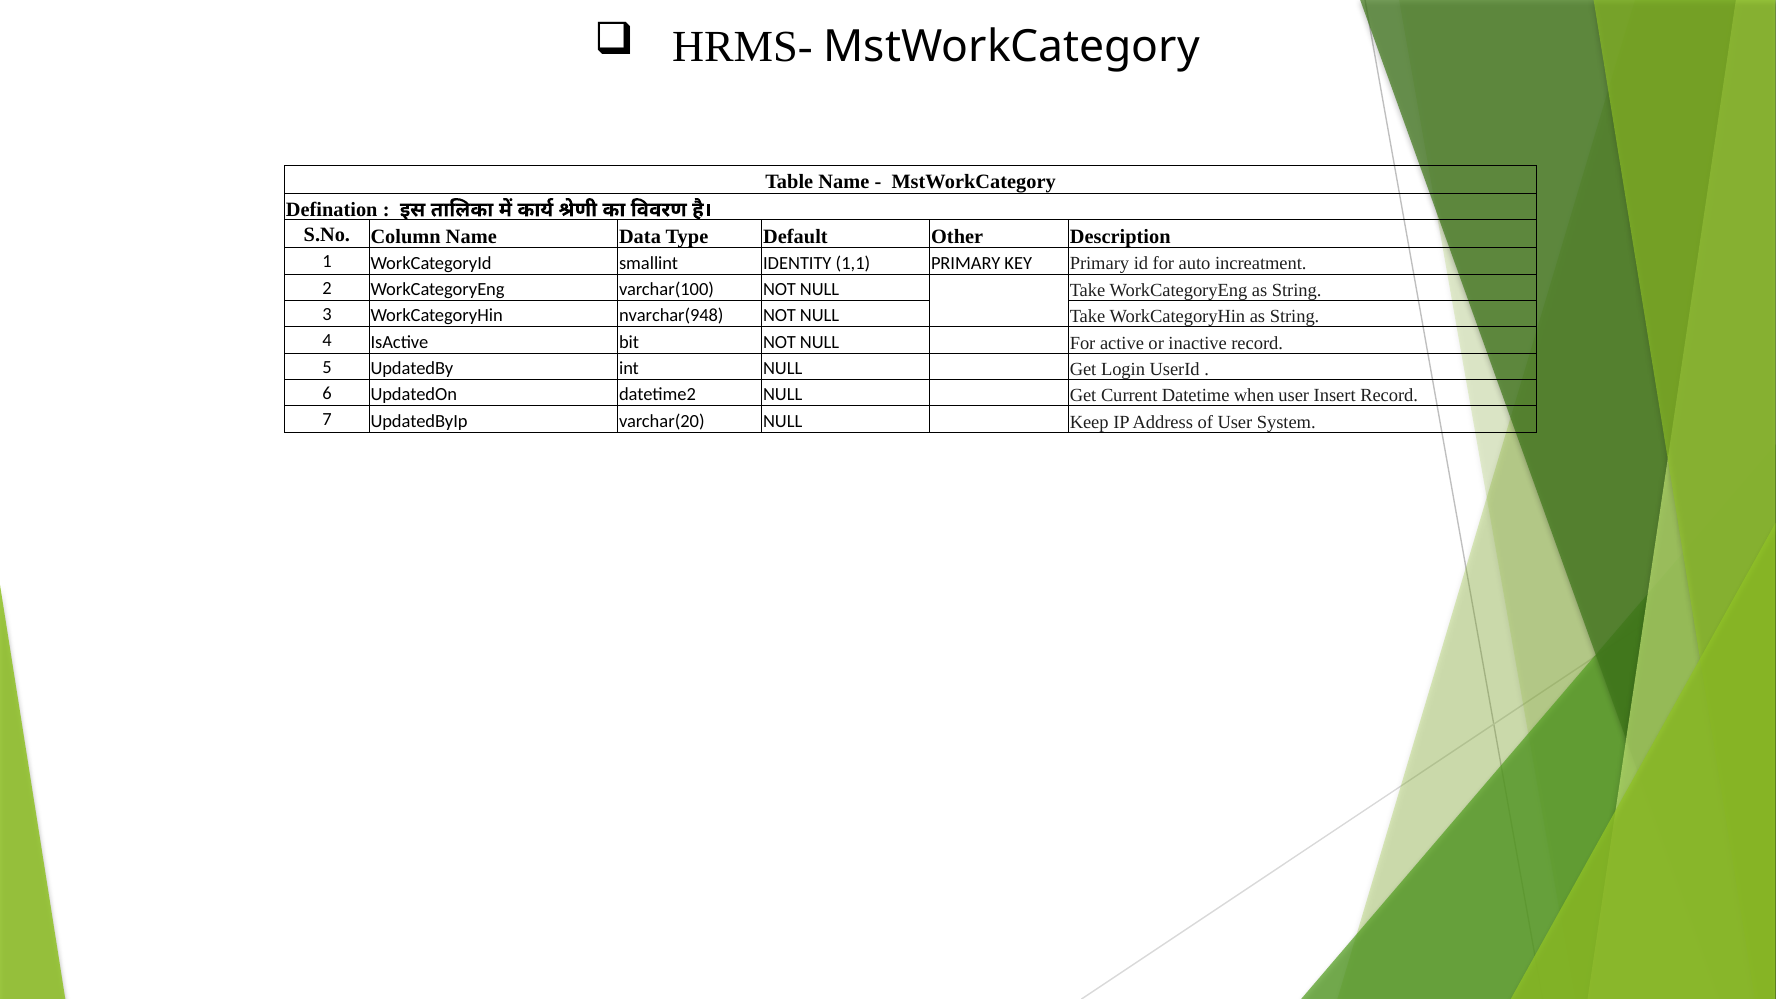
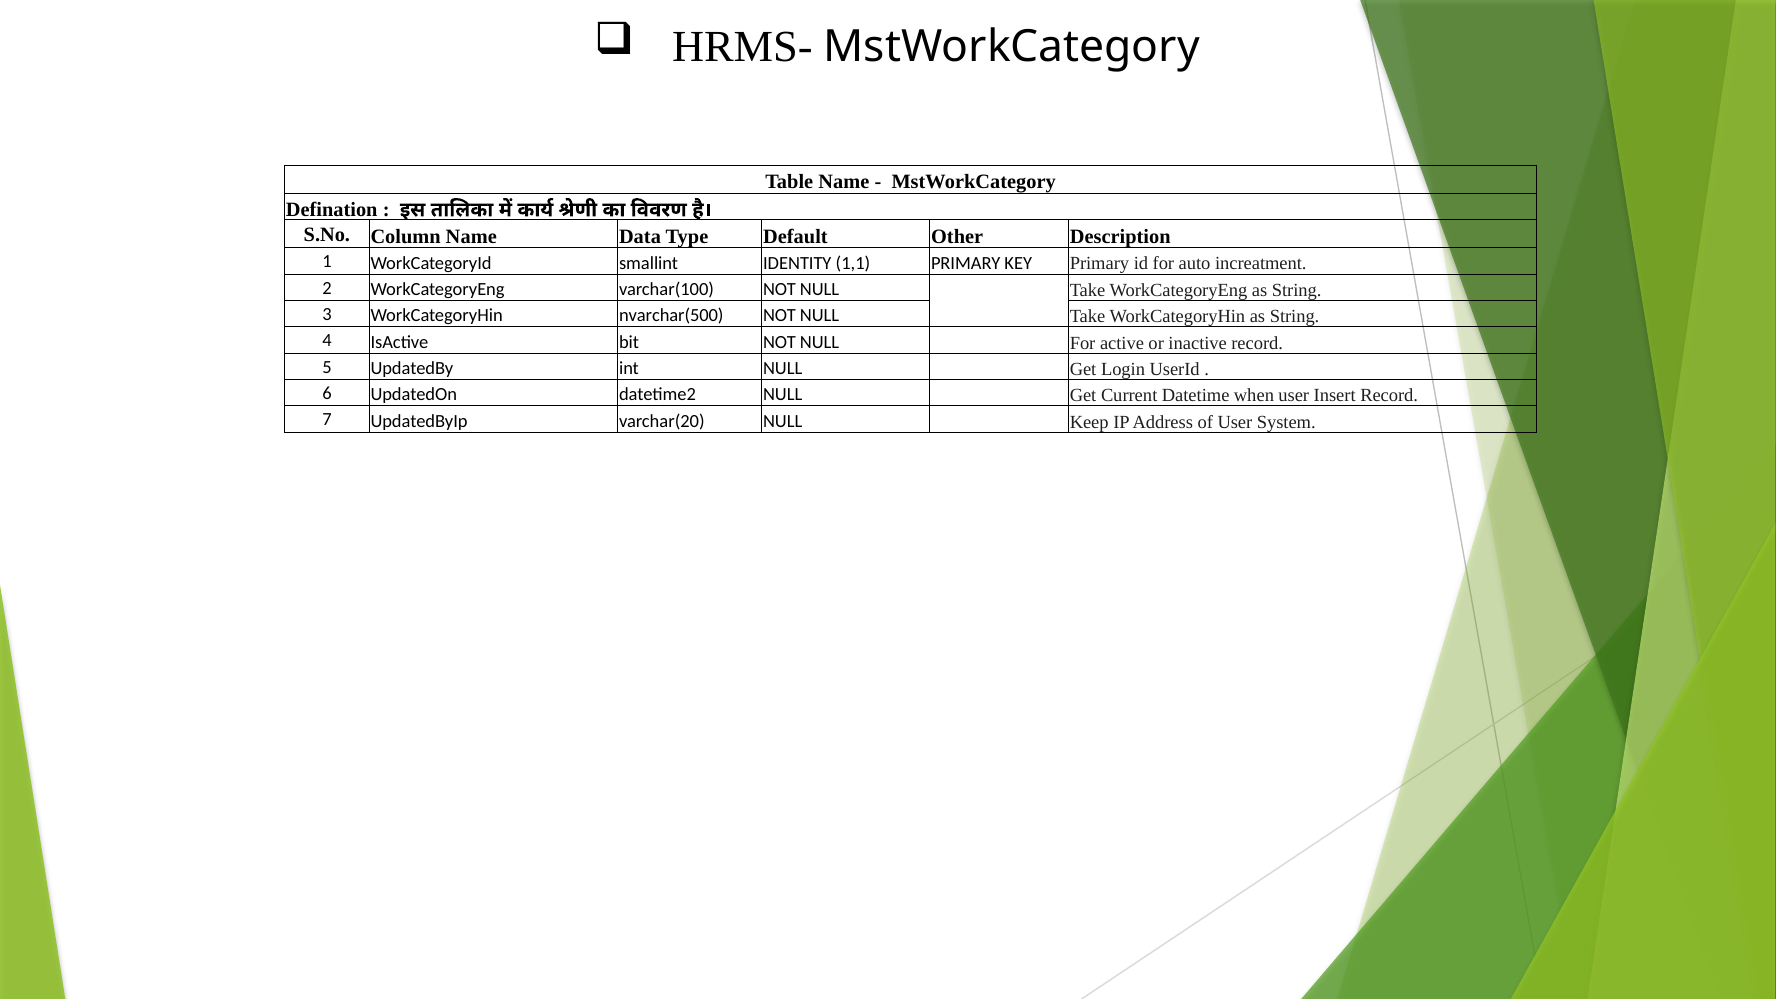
nvarchar(948: nvarchar(948 -> nvarchar(500
